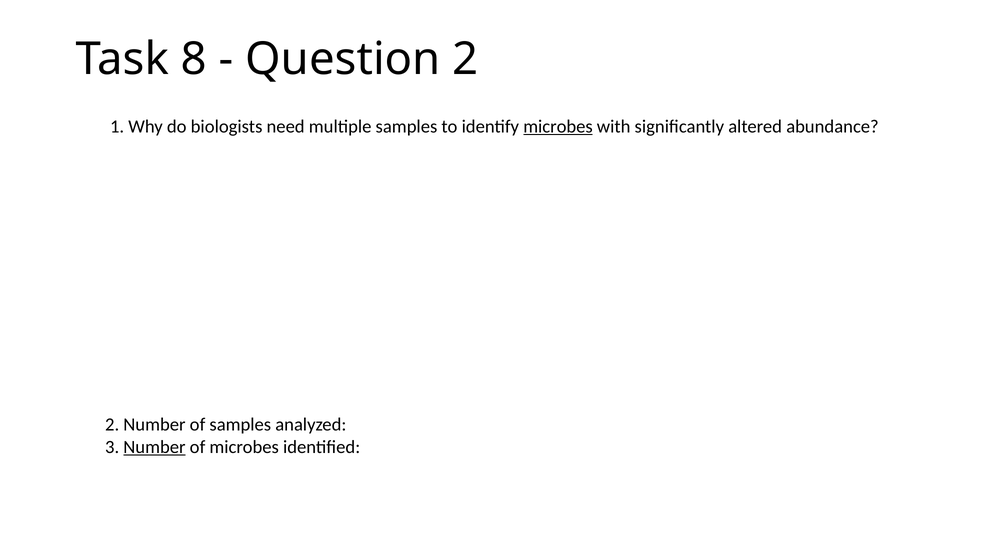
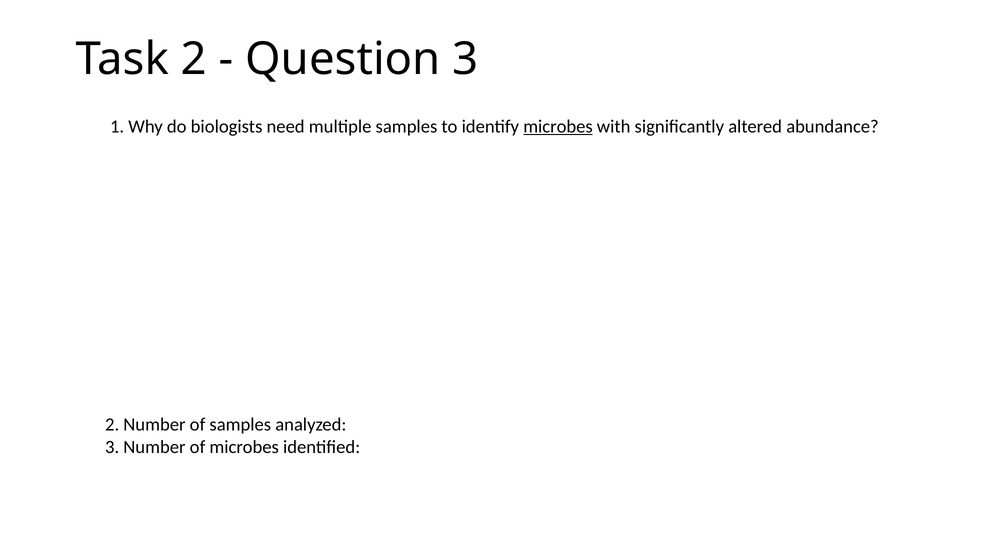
Task 8: 8 -> 2
Question 2: 2 -> 3
Number at (154, 447) underline: present -> none
